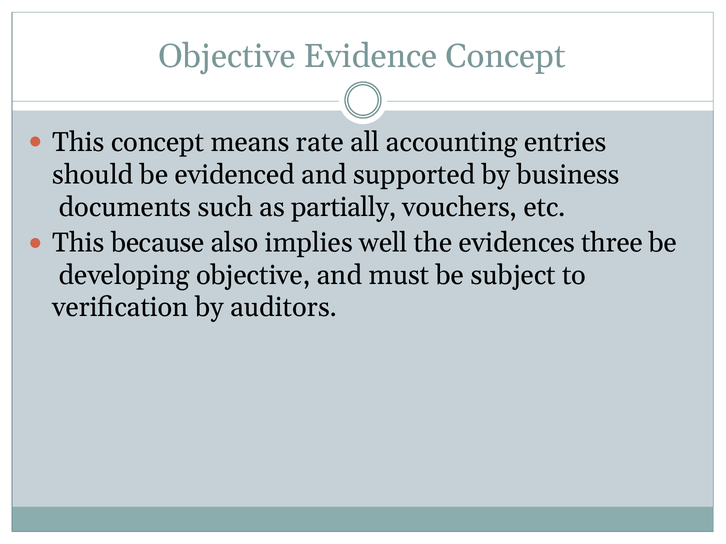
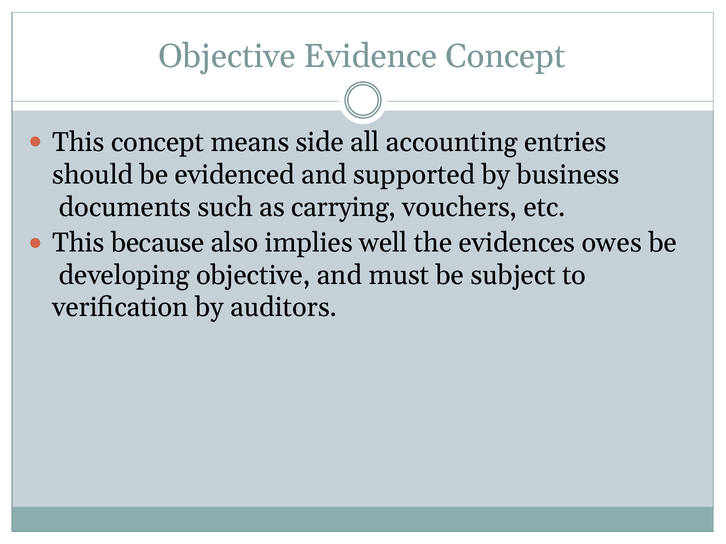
rate: rate -> side
partially: partially -> carrying
three: three -> owes
